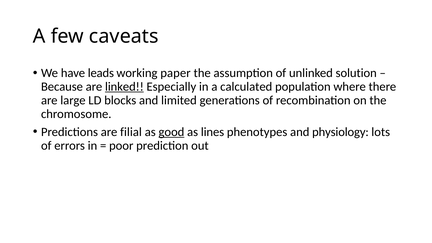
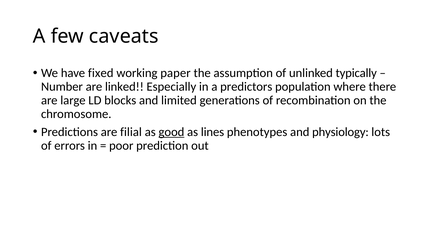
leads: leads -> fixed
solution: solution -> typically
Because: Because -> Number
linked underline: present -> none
calculated: calculated -> predictors
